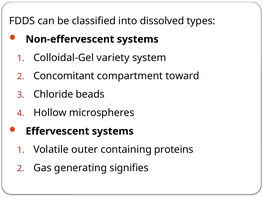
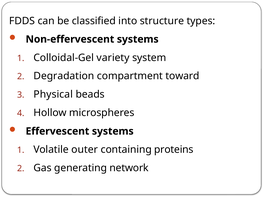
dissolved: dissolved -> structure
Concomitant: Concomitant -> Degradation
Chloride: Chloride -> Physical
signifies: signifies -> network
